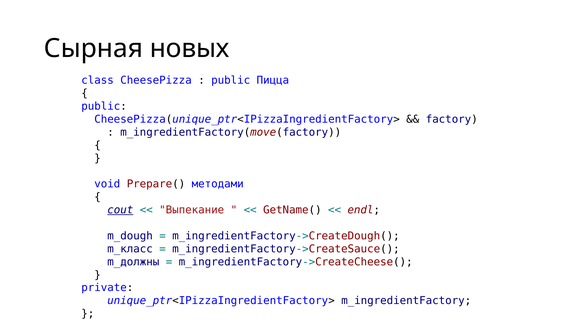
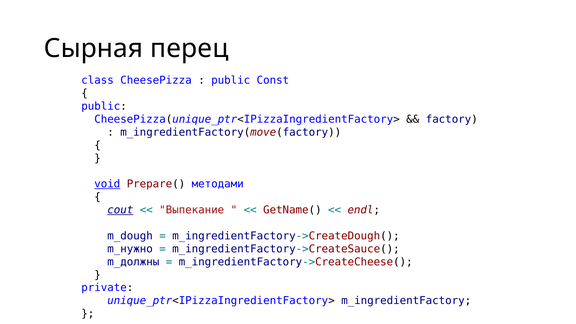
новых: новых -> перец
Пицца: Пицца -> Const
void underline: none -> present
m_класс: m_класс -> m_нужно
